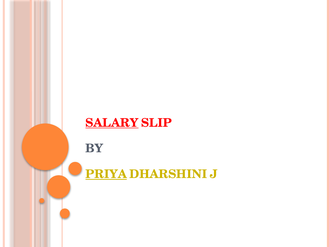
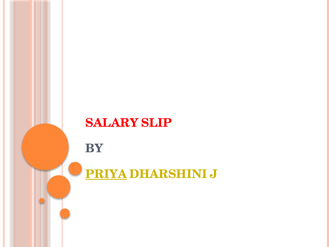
SALARY underline: present -> none
